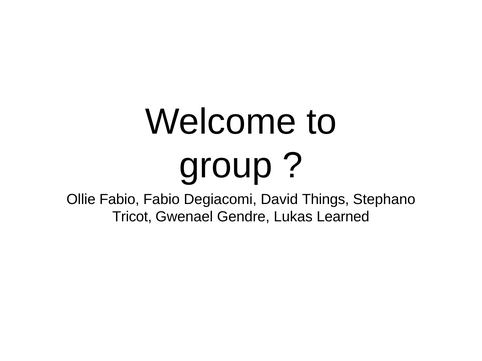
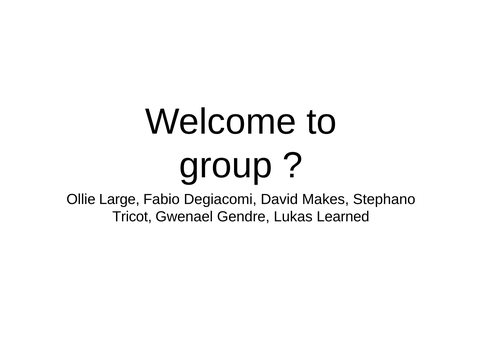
Ollie Fabio: Fabio -> Large
Things: Things -> Makes
